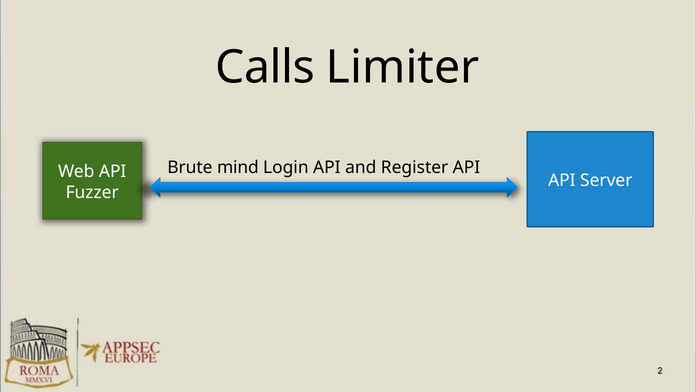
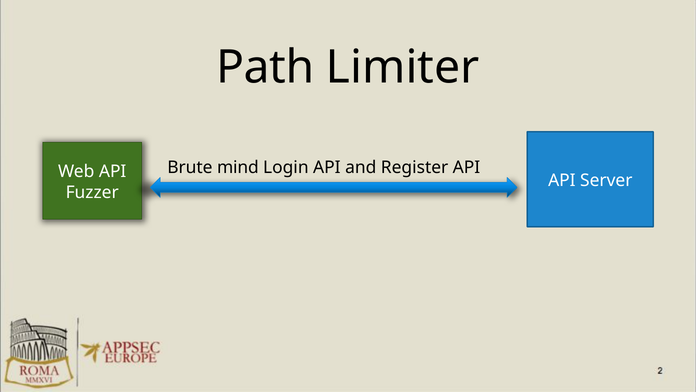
Calls: Calls -> Path
